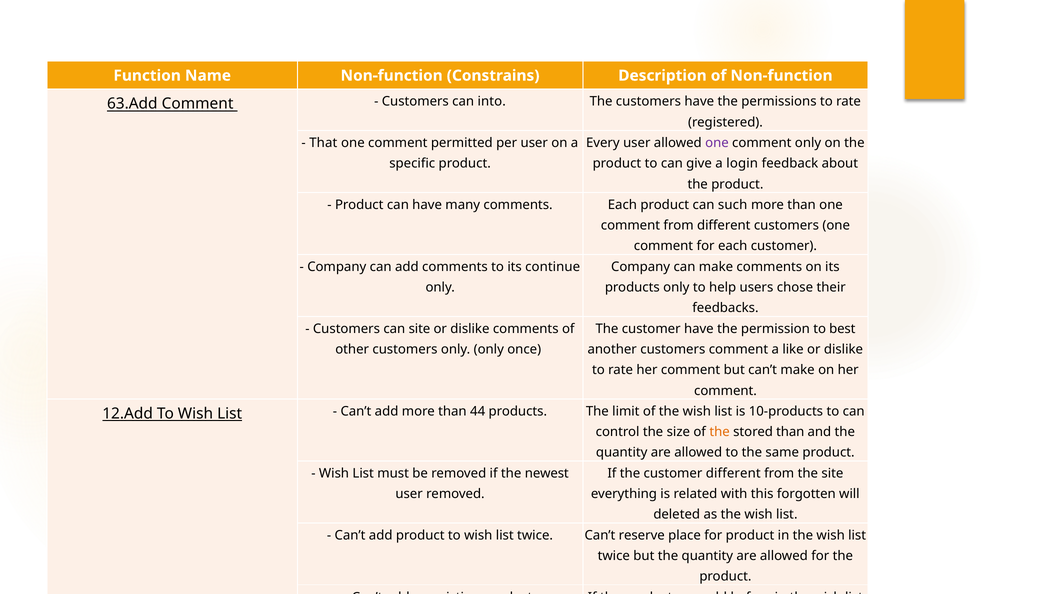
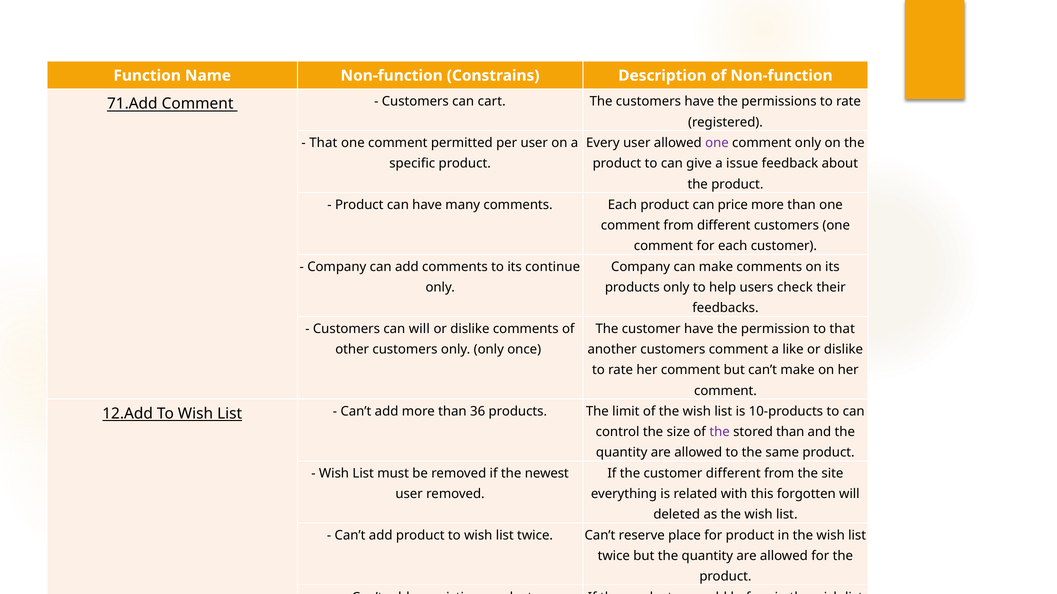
63.Add: 63.Add -> 71.Add
into: into -> cart
login: login -> issue
such: such -> price
chose: chose -> check
can site: site -> will
to best: best -> that
44: 44 -> 36
the at (720, 432) colour: orange -> purple
